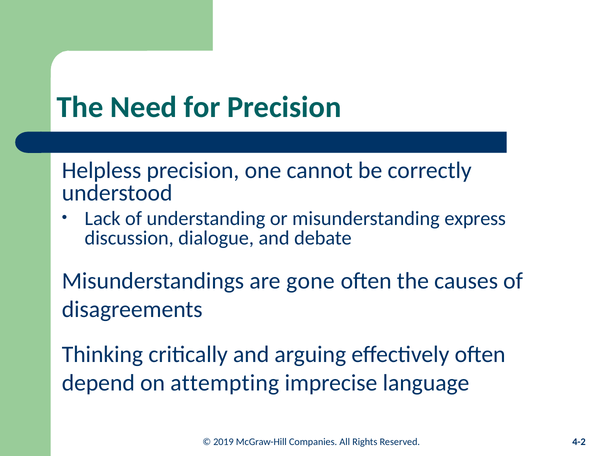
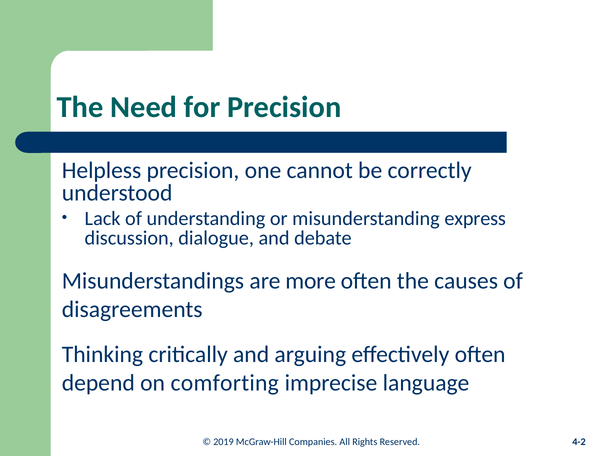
gone: gone -> more
attempting: attempting -> comforting
